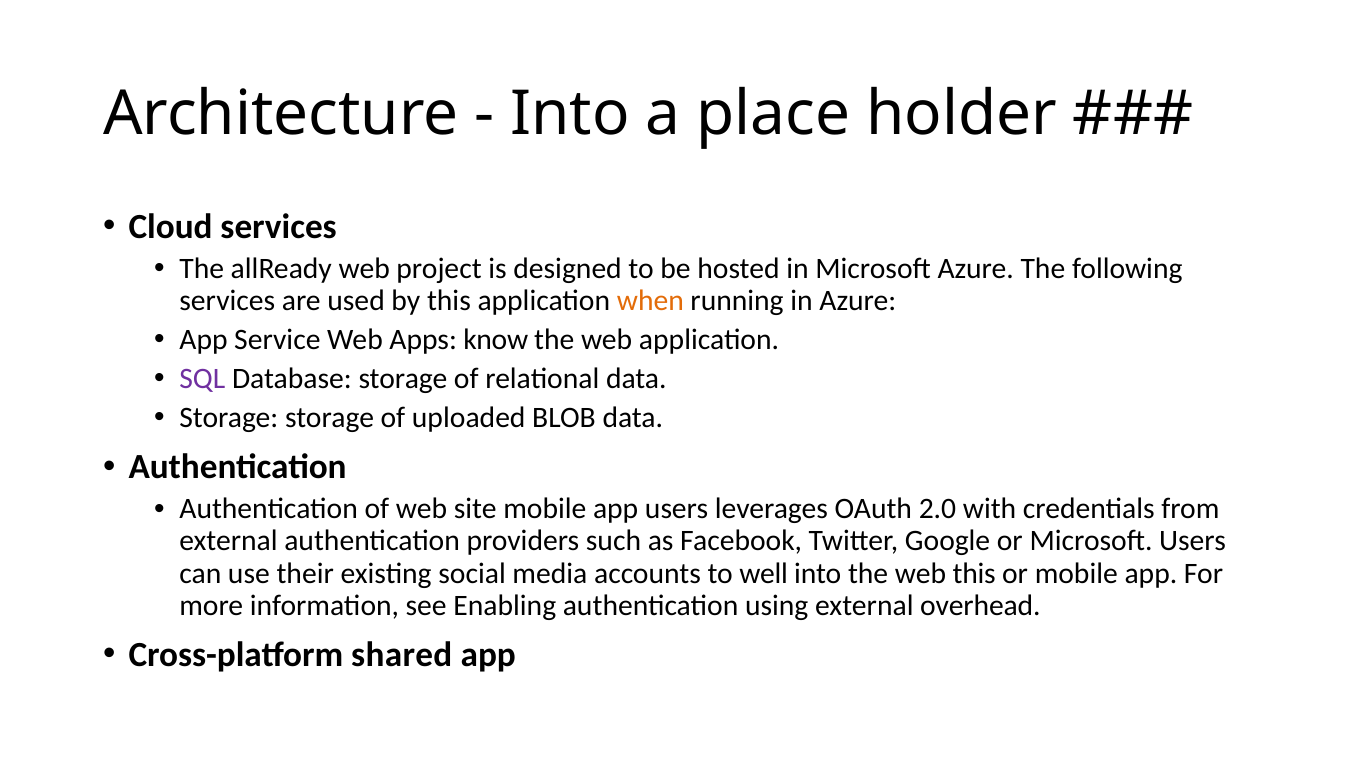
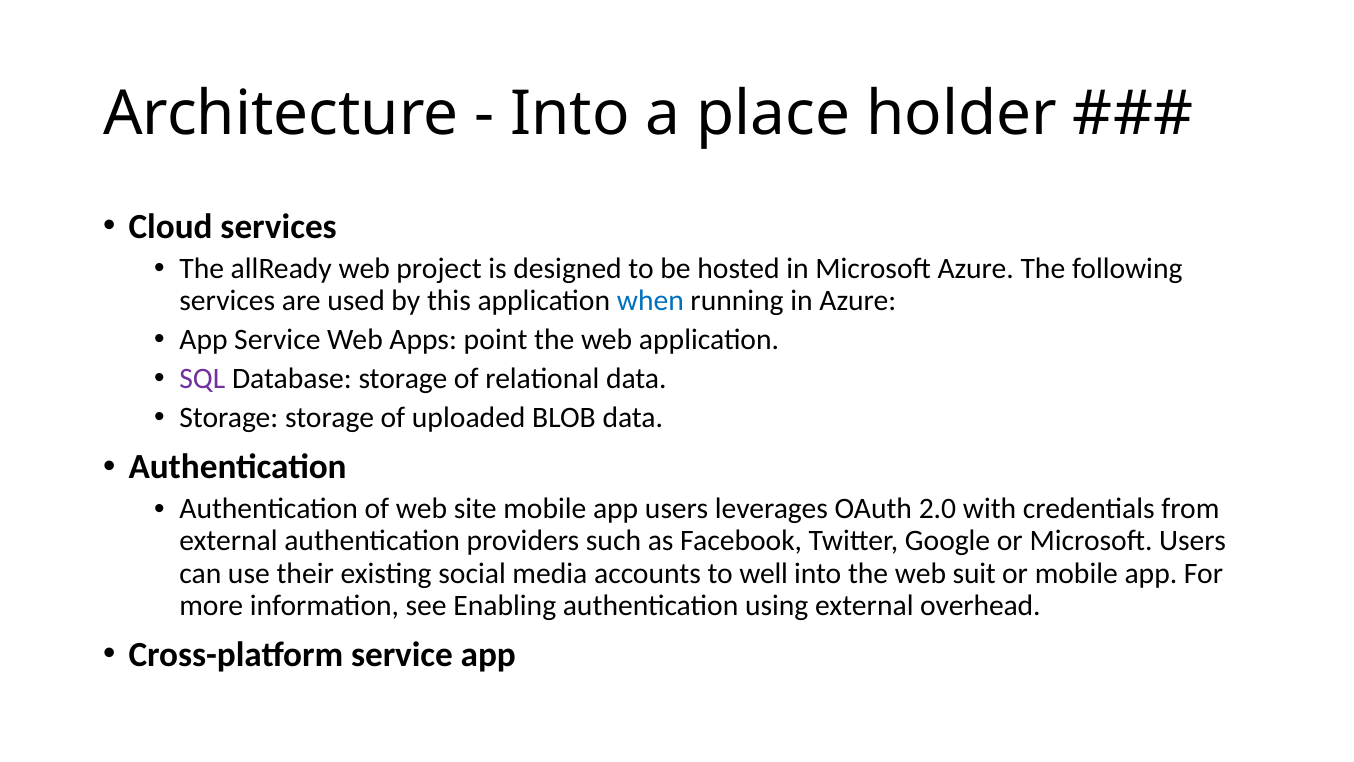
when colour: orange -> blue
know: know -> point
web this: this -> suit
Cross-platform shared: shared -> service
